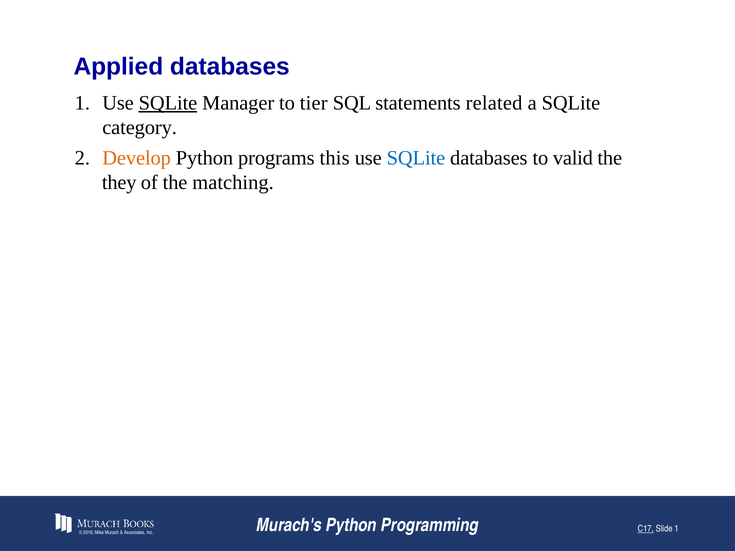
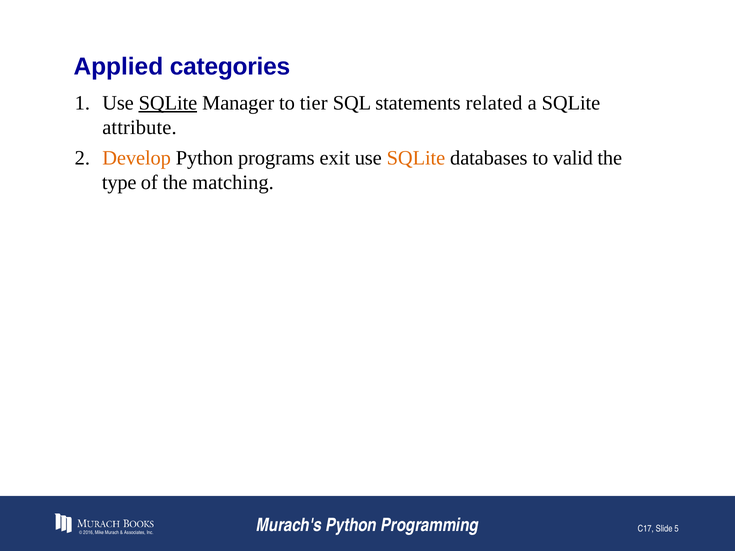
Applied databases: databases -> categories
category: category -> attribute
this: this -> exit
SQLite at (416, 158) colour: blue -> orange
they: they -> type
C17 underline: present -> none
Slide 1: 1 -> 5
